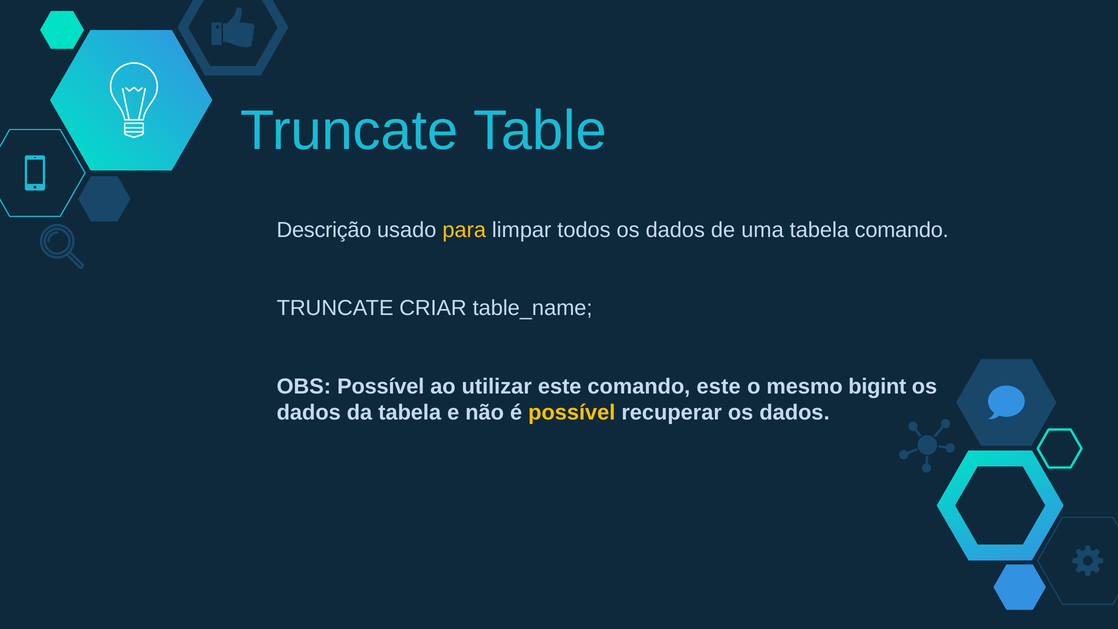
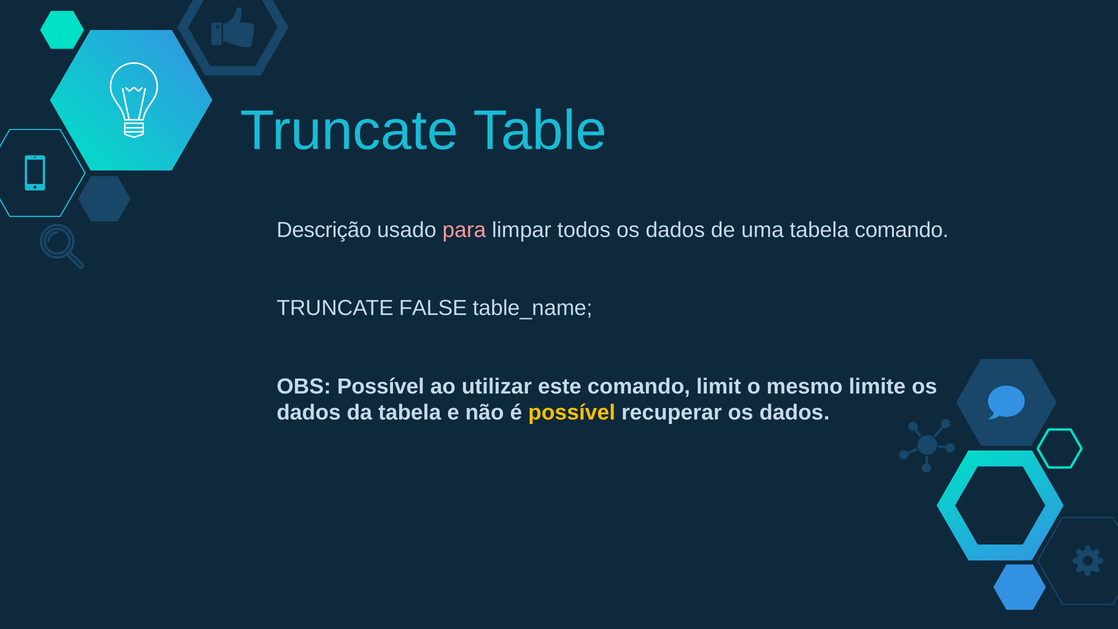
para colour: yellow -> pink
CRIAR: CRIAR -> FALSE
comando este: este -> limit
bigint: bigint -> limite
